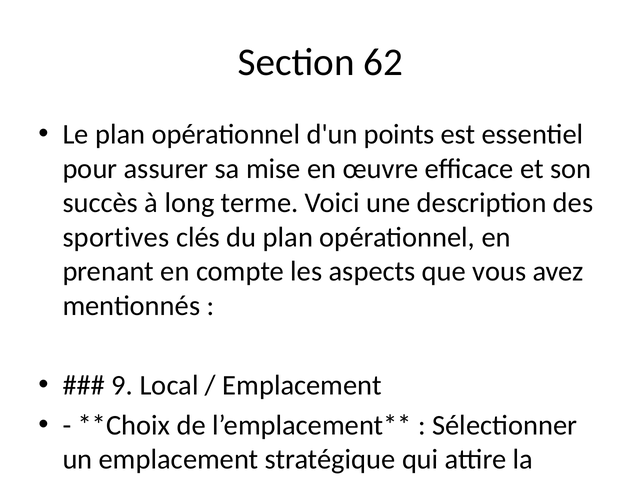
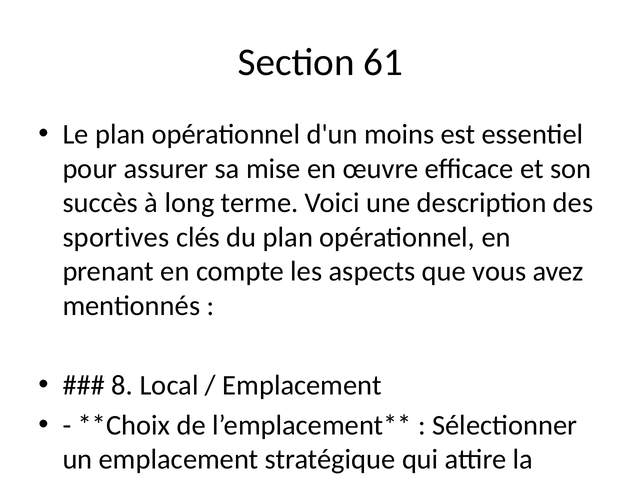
62: 62 -> 61
points: points -> moins
9: 9 -> 8
